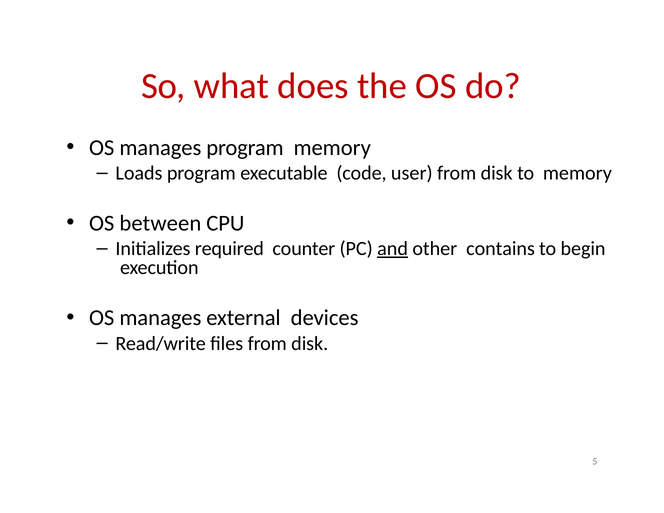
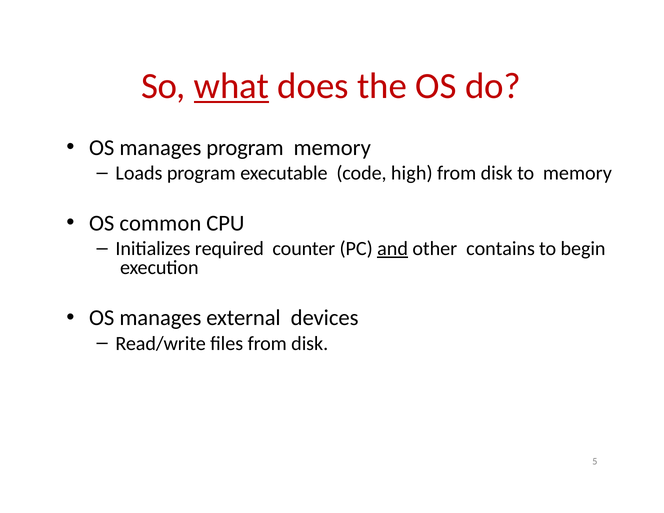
what underline: none -> present
user: user -> high
between: between -> common
